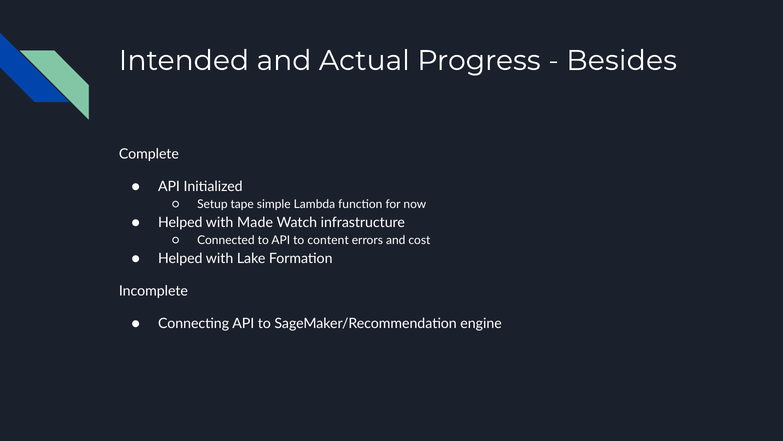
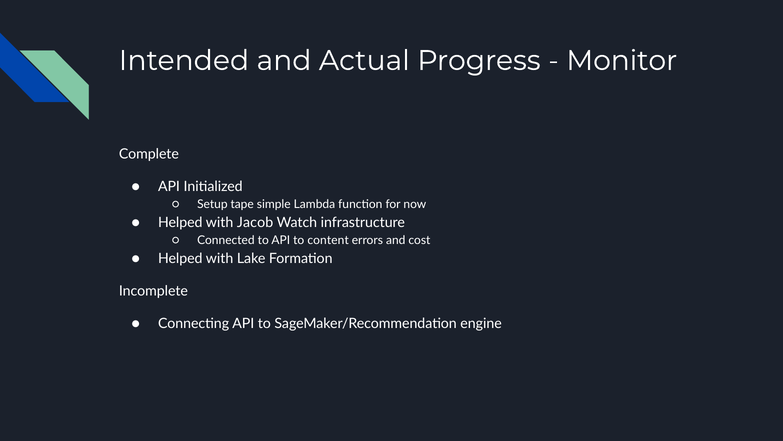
Besides: Besides -> Monitor
Made: Made -> Jacob
